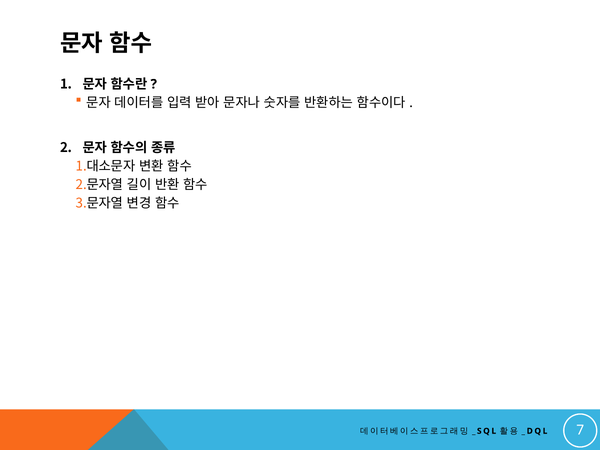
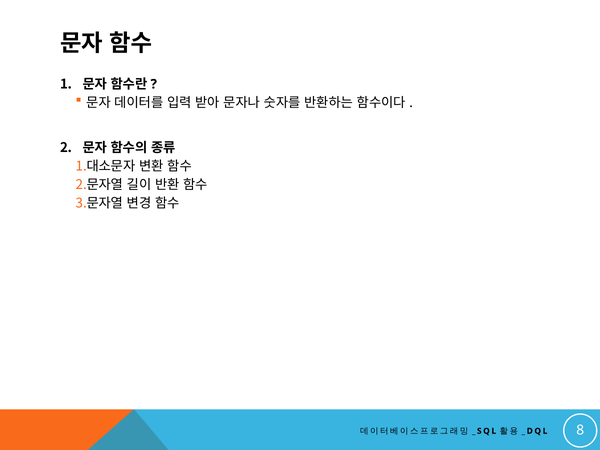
7: 7 -> 8
